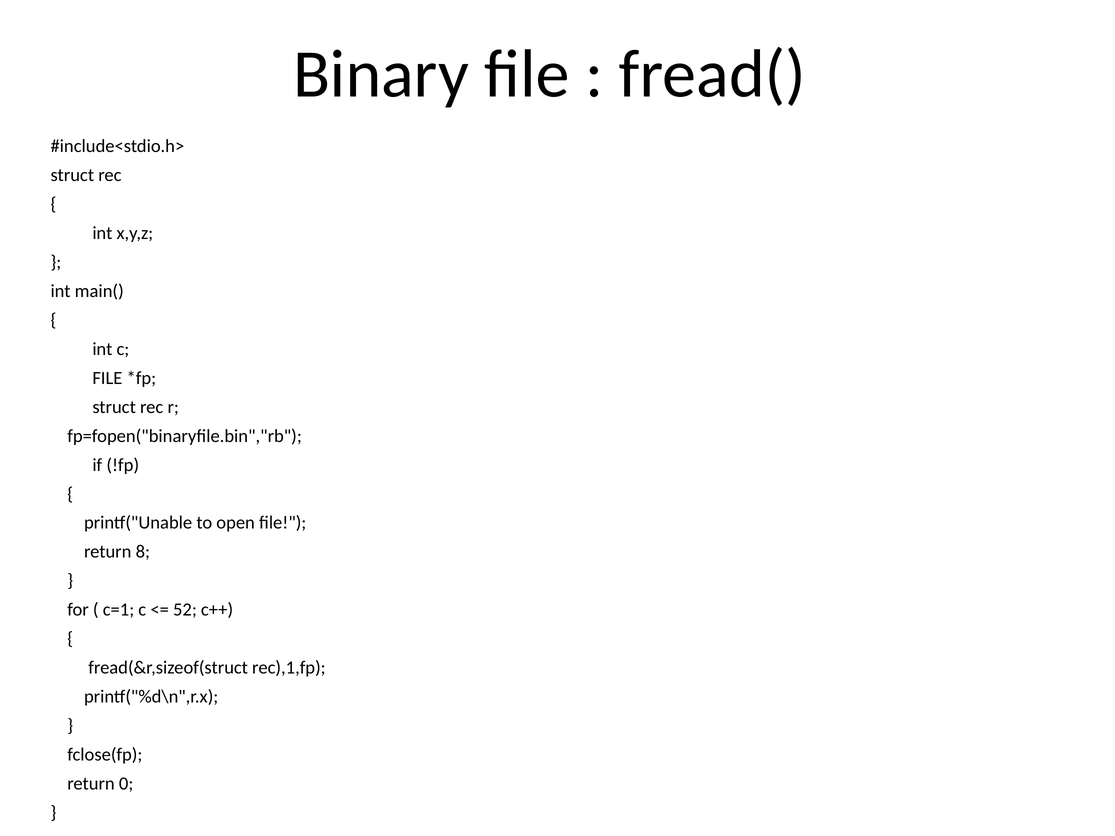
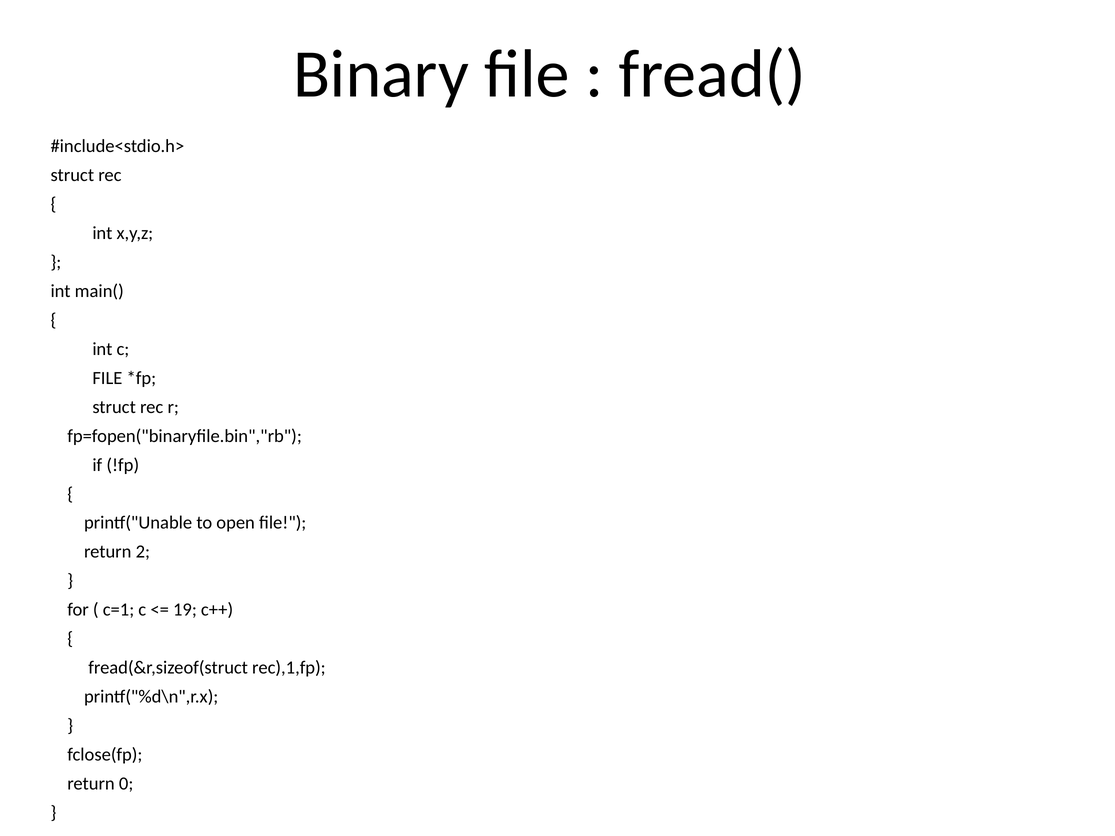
8: 8 -> 2
52: 52 -> 19
